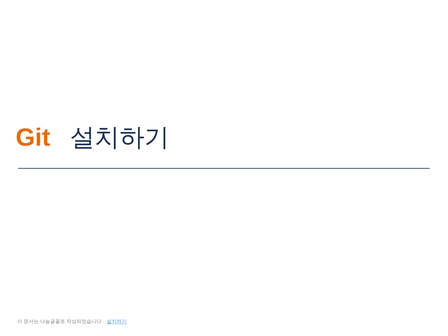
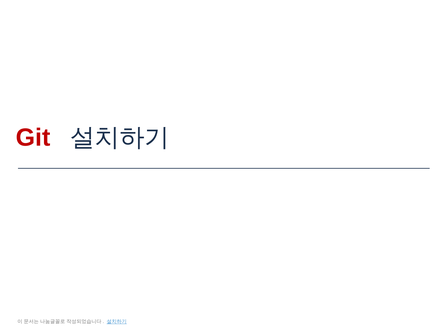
Git colour: orange -> red
